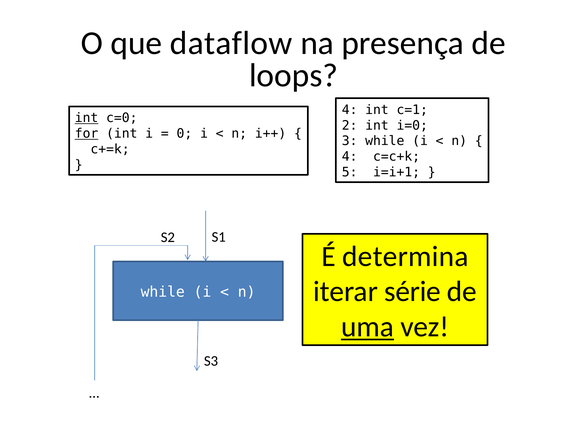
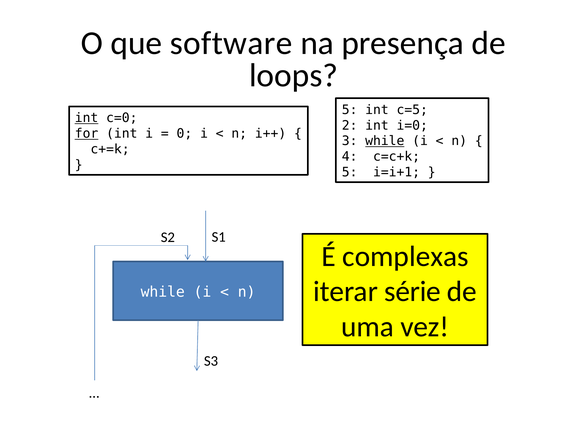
dataflow: dataflow -> software
4 at (350, 110): 4 -> 5
c=1: c=1 -> c=5
while at (385, 141) underline: none -> present
determina: determina -> complexas
uma underline: present -> none
